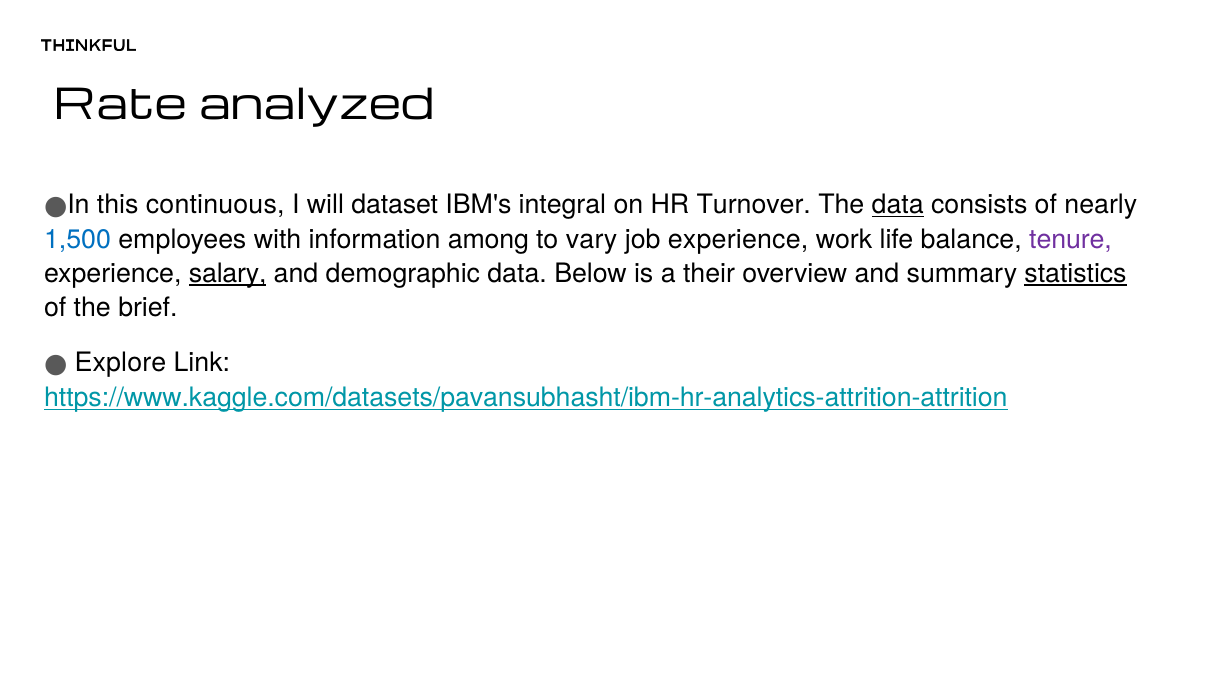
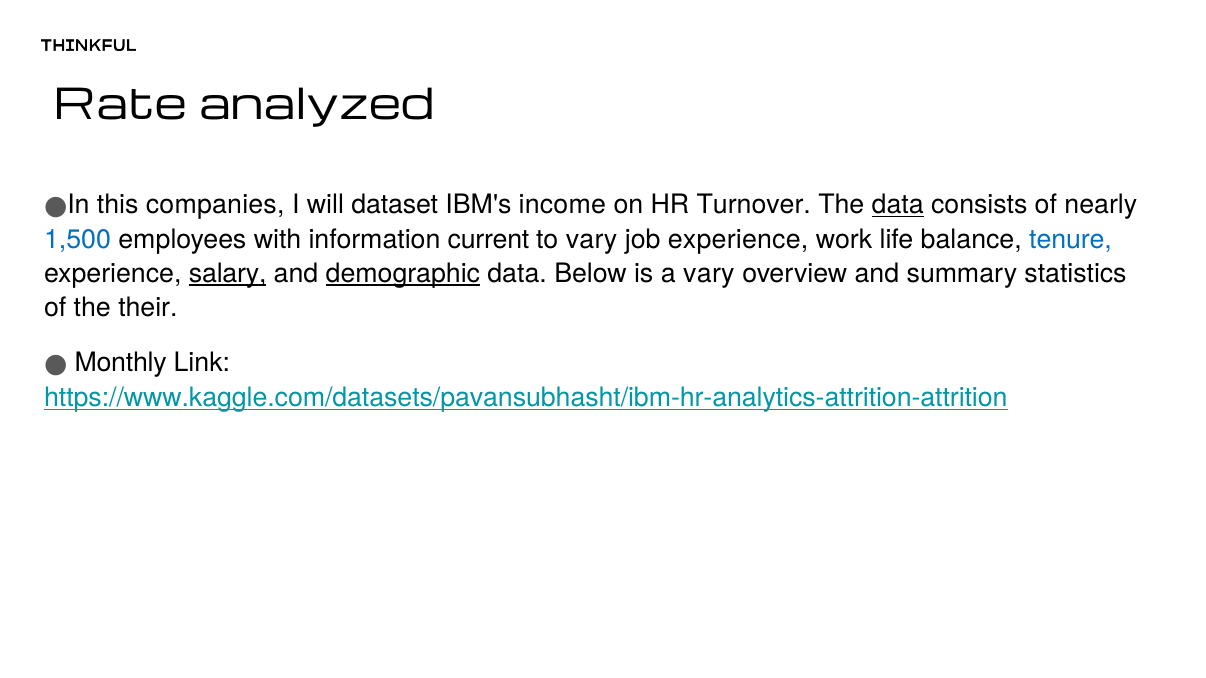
continuous: continuous -> companies
integral: integral -> income
among: among -> current
tenure colour: purple -> blue
demographic underline: none -> present
a their: their -> vary
statistics underline: present -> none
brief: brief -> their
Explore: Explore -> Monthly
